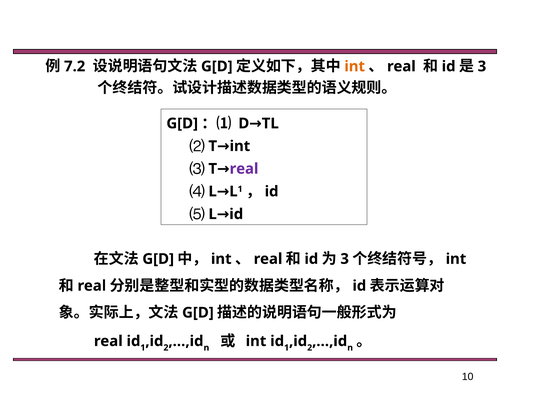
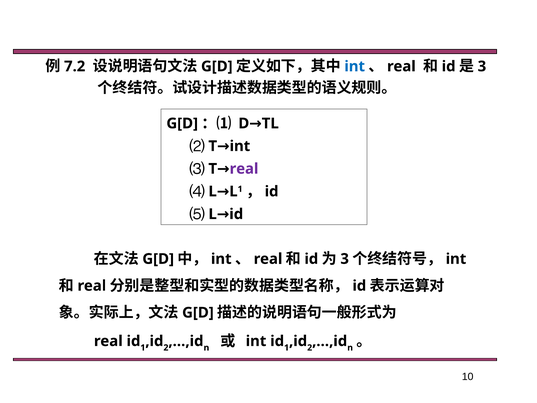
int at (355, 66) colour: orange -> blue
